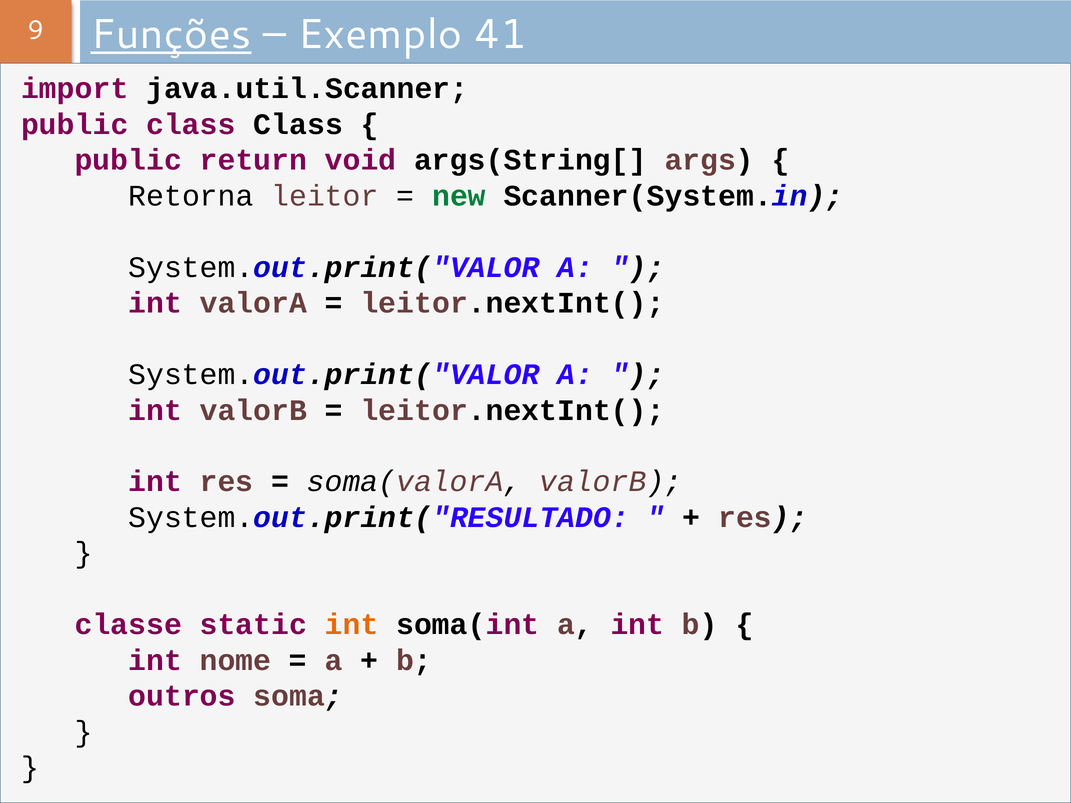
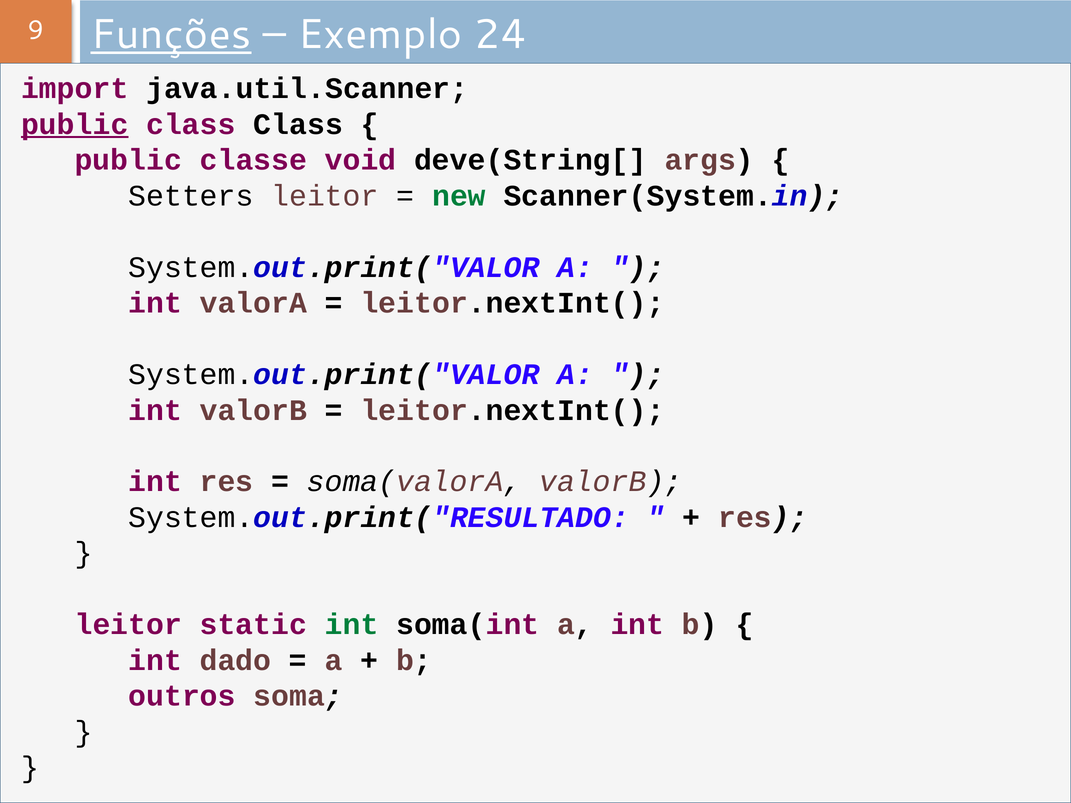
41: 41 -> 24
public at (75, 124) underline: none -> present
return: return -> classe
args(String[: args(String[ -> deve(String[
Retorna: Retorna -> Setters
classe at (128, 625): classe -> leitor
int at (352, 625) colour: orange -> green
nome: nome -> dado
